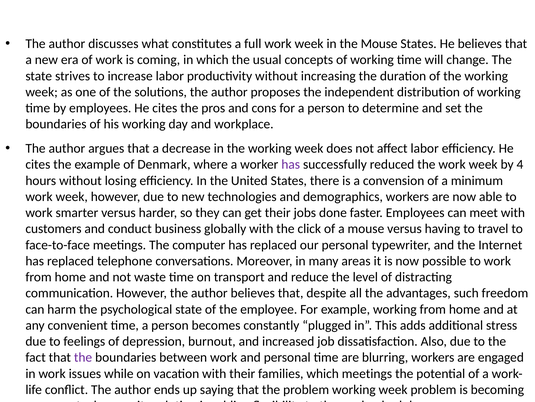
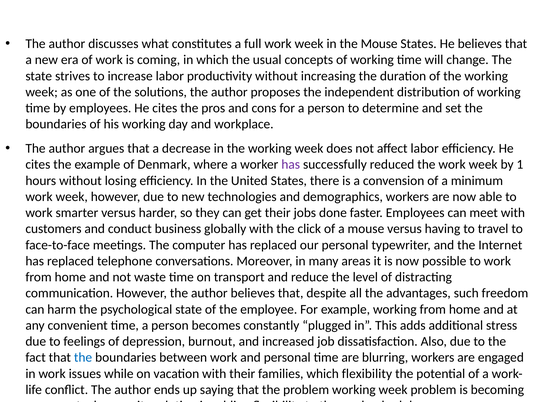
4: 4 -> 1
the at (83, 357) colour: purple -> blue
which meetings: meetings -> flexibility
